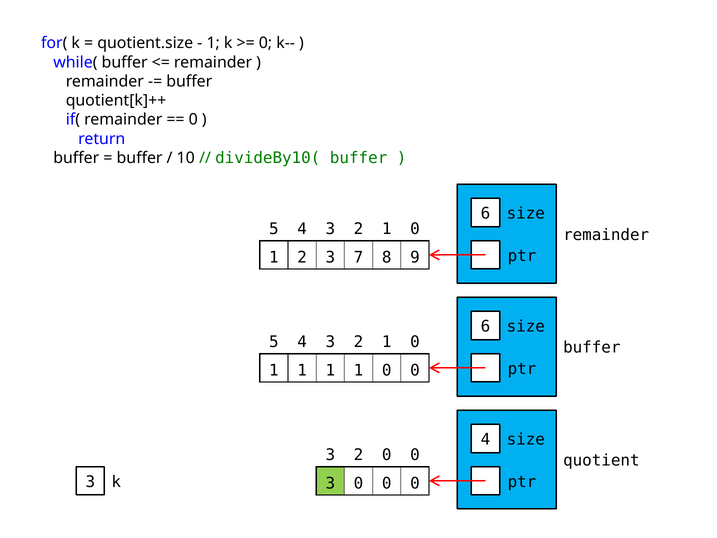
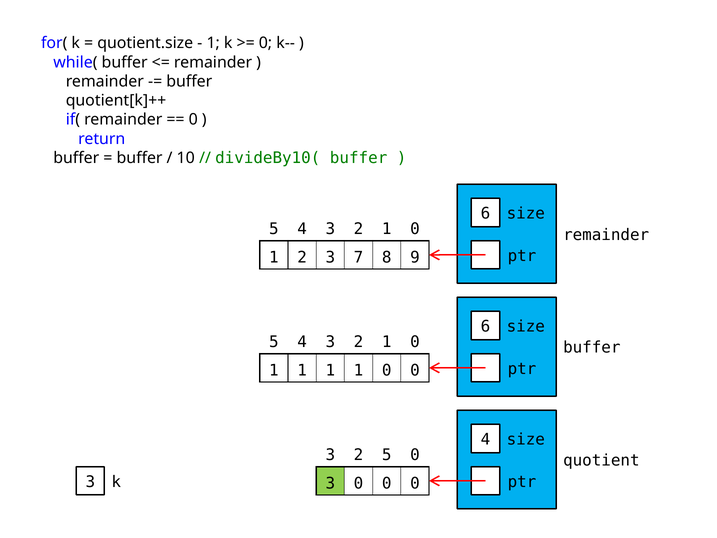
2 0: 0 -> 5
